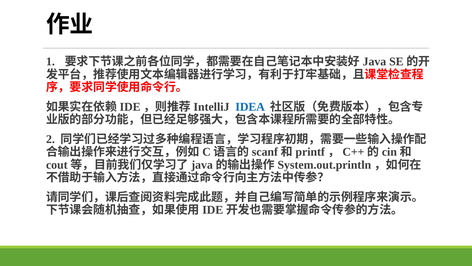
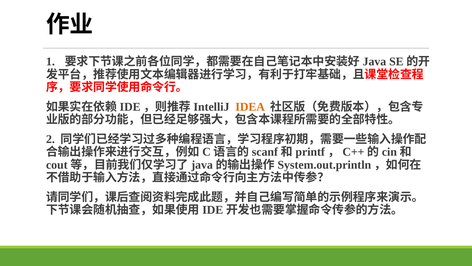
IDEA colour: blue -> orange
